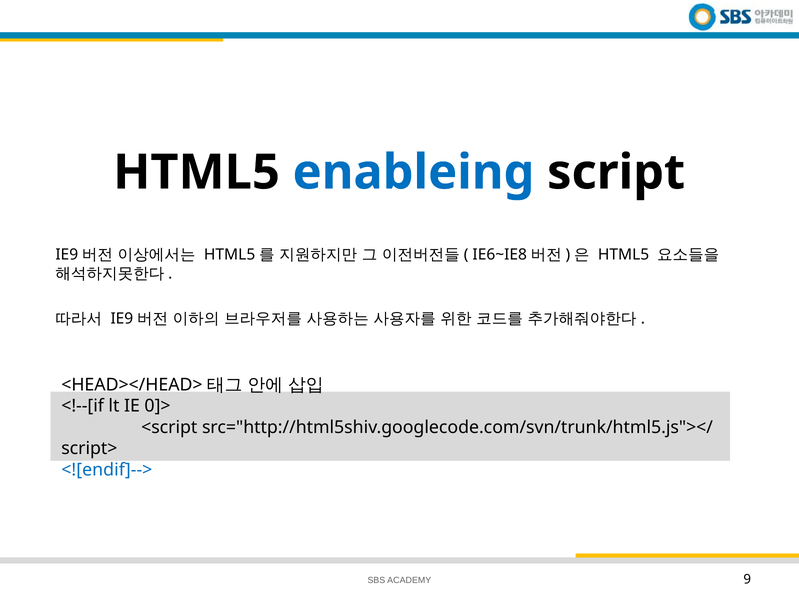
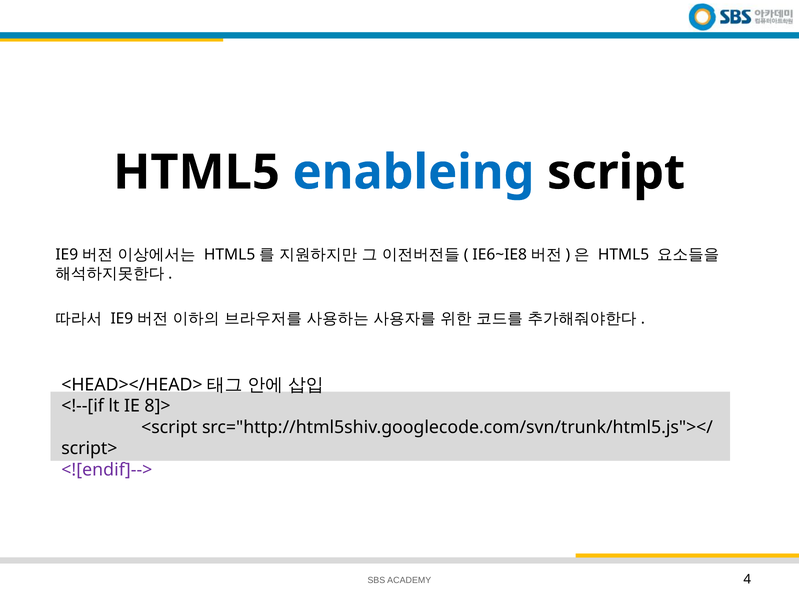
0]>: 0]> -> 8]>
<![endif]--> colour: blue -> purple
9: 9 -> 4
